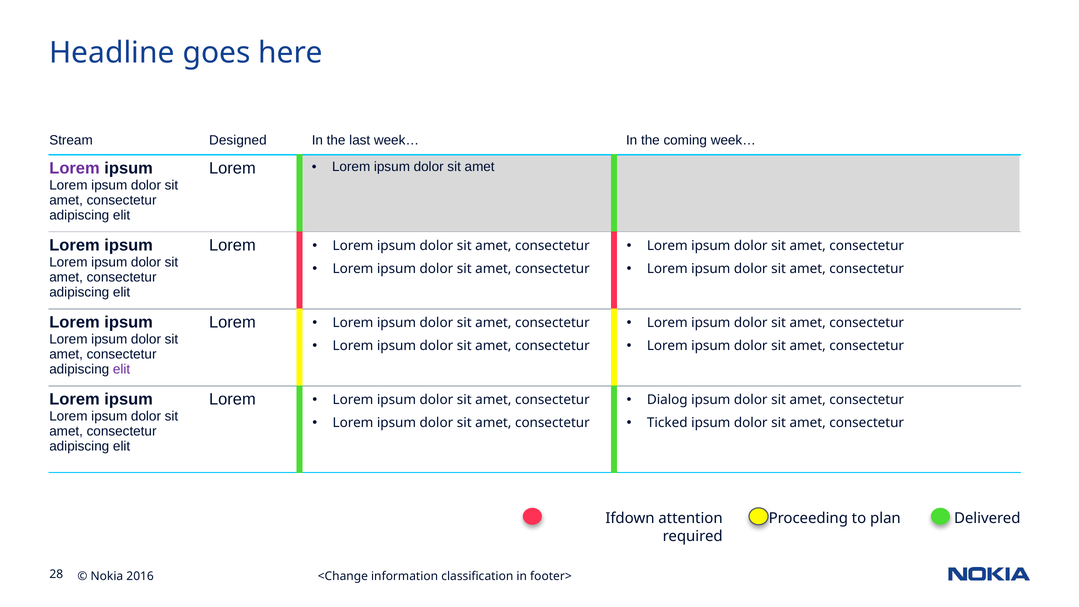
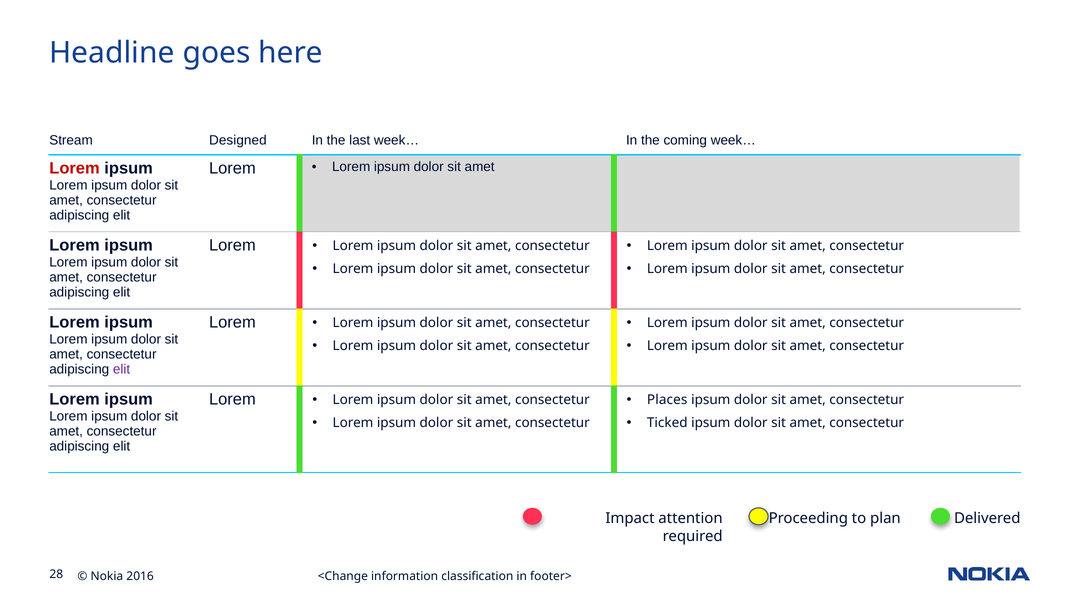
Lorem at (75, 168) colour: purple -> red
Dialog: Dialog -> Places
Ifdown: Ifdown -> Impact
